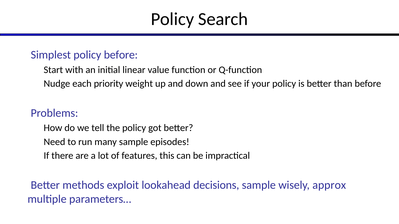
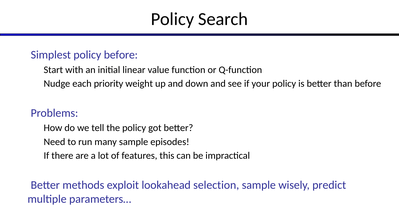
decisions: decisions -> selection
approx: approx -> predict
